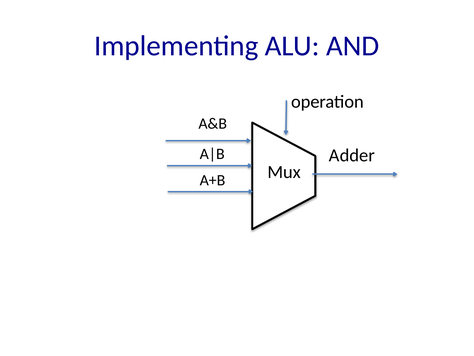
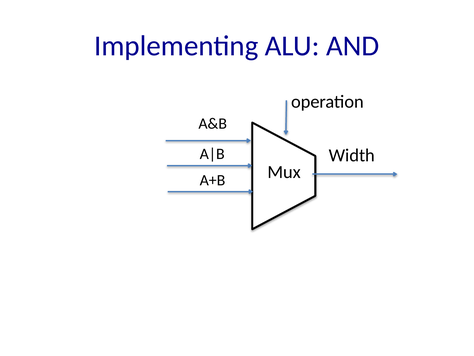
Adder: Adder -> Width
